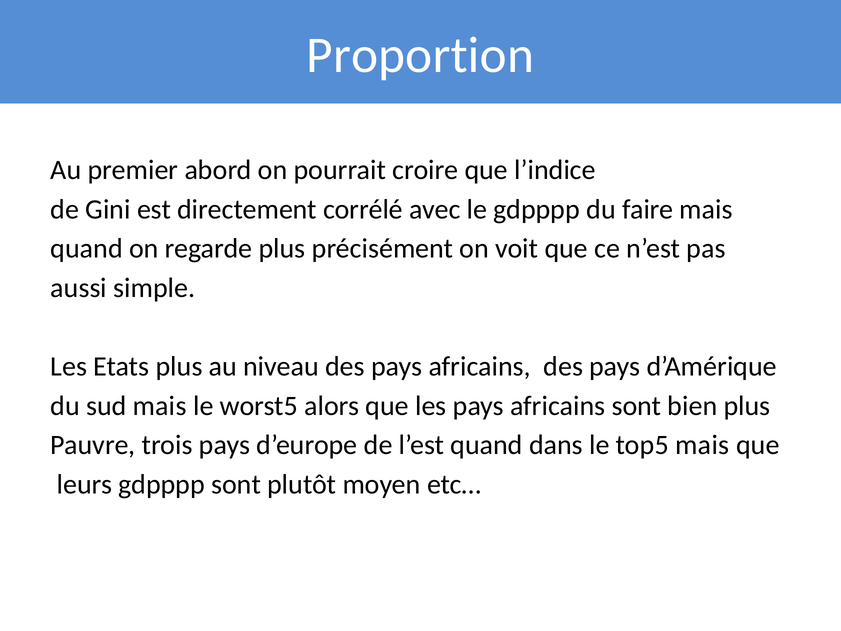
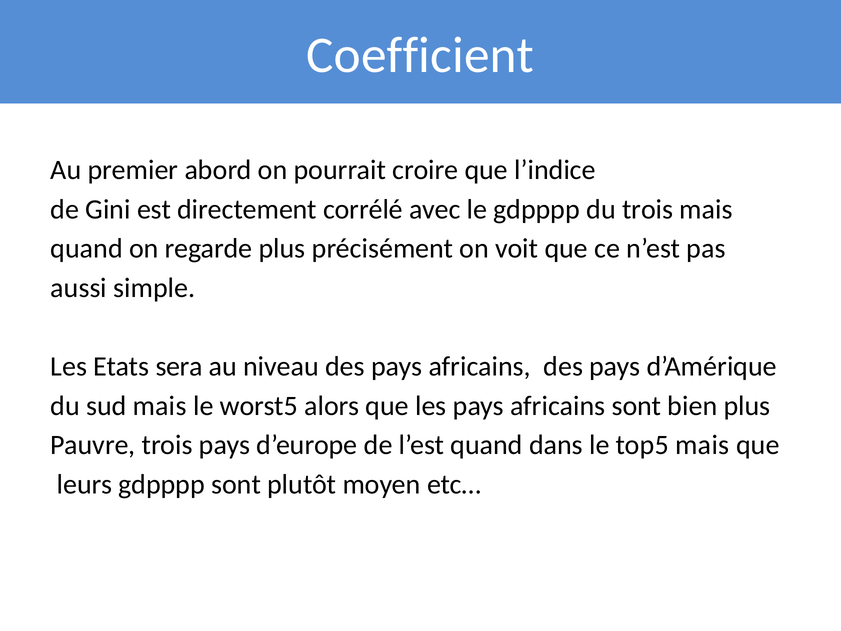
Proportion: Proportion -> Coefficient
du faire: faire -> trois
Etats plus: plus -> sera
